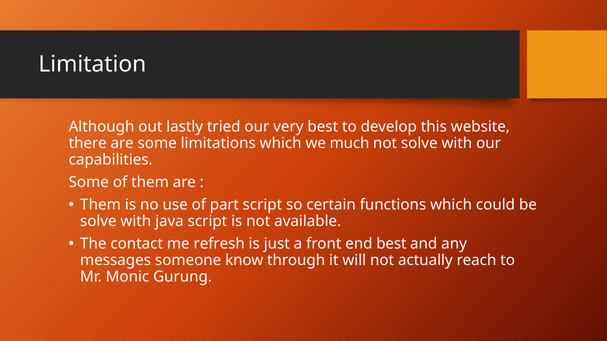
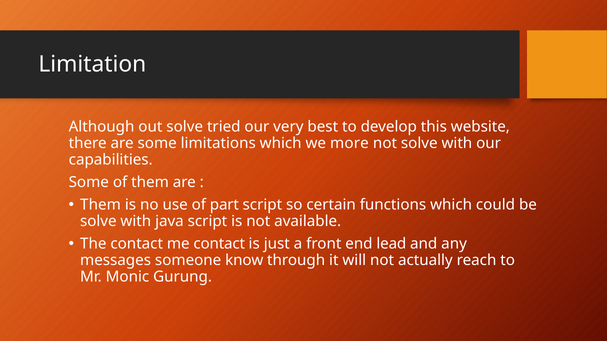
out lastly: lastly -> solve
much: much -> more
me refresh: refresh -> contact
end best: best -> lead
